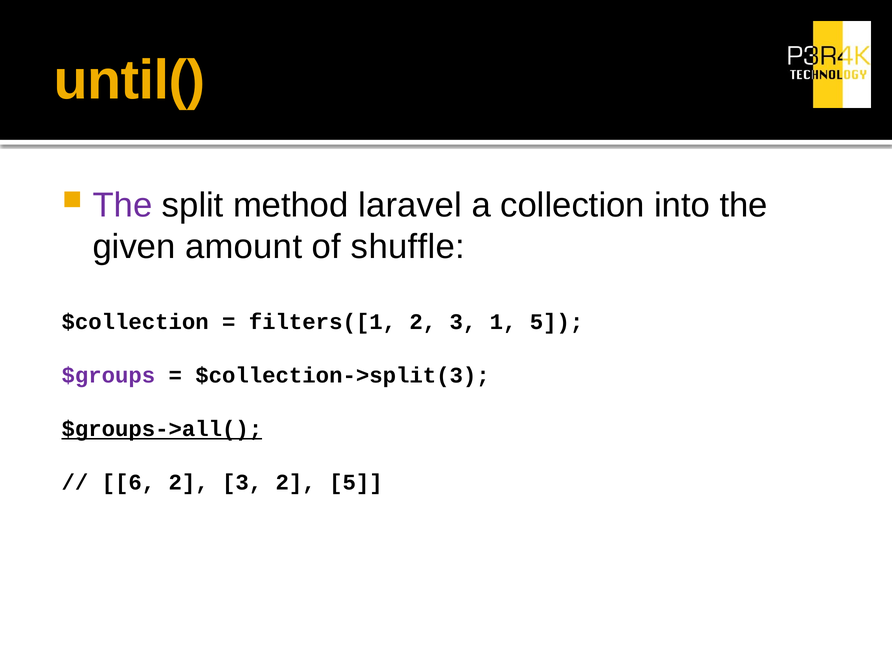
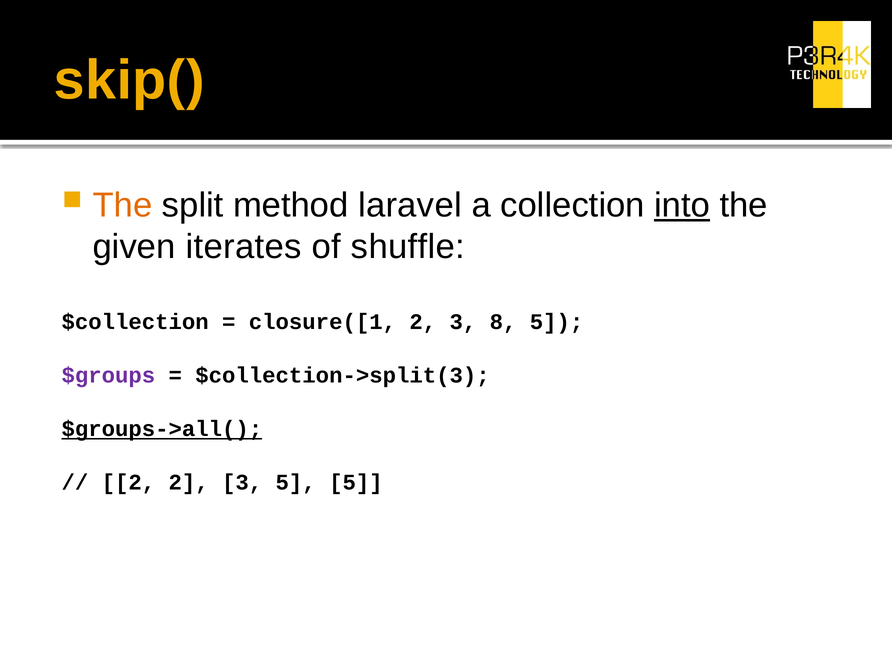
until(: until( -> skip(
The at (123, 205) colour: purple -> orange
into underline: none -> present
amount: amount -> iterates
filters([1: filters([1 -> closure([1
1: 1 -> 8
6 at (128, 483): 6 -> 2
3 2: 2 -> 5
